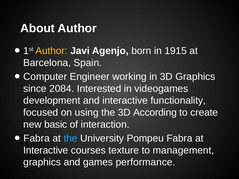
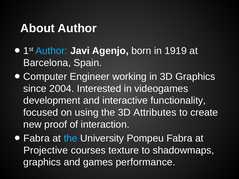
Author at (52, 51) colour: yellow -> light blue
1915: 1915 -> 1919
2084: 2084 -> 2004
According: According -> Attributes
basic: basic -> proof
Interactive at (46, 150): Interactive -> Projective
management: management -> shadowmaps
